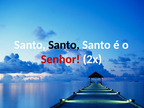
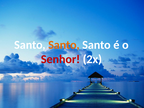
Santo at (64, 45) colour: black -> orange
